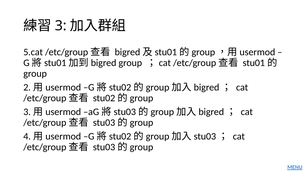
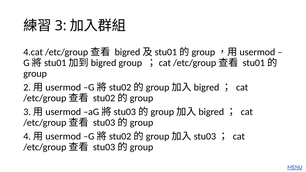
5.cat: 5.cat -> 4.cat
